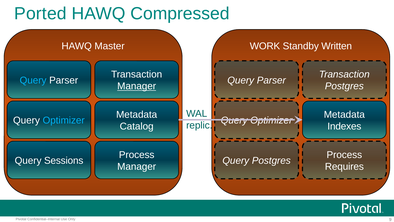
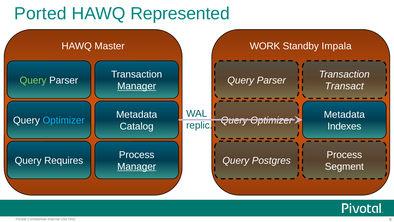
Compressed: Compressed -> Represented
Written: Written -> Impala
Query at (33, 80) colour: light blue -> light green
Postgres at (344, 86): Postgres -> Transact
Sessions: Sessions -> Requires
Manager at (137, 166) underline: none -> present
Requires: Requires -> Segment
